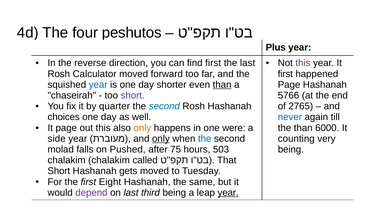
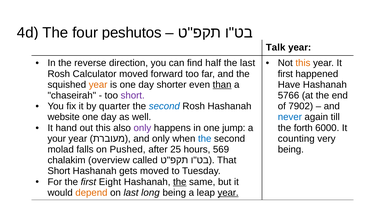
Plus: Plus -> Talk
find first: first -> half
this at (303, 63) colour: purple -> orange
year at (98, 84) colour: blue -> orange
Page at (289, 84): Page -> Have
2765: 2765 -> 7902
choices: choices -> website
It page: page -> hand
only at (142, 128) colour: orange -> purple
were: were -> jump
the than: than -> forth
side: side -> your
only at (161, 138) underline: present -> none
75: 75 -> 25
503: 503 -> 569
chalakim chalakim: chalakim -> overview
the at (180, 181) underline: none -> present
depend colour: purple -> orange
third: third -> long
